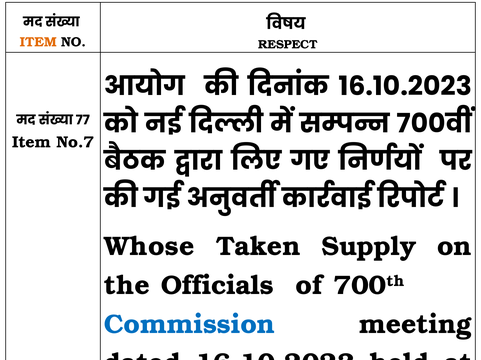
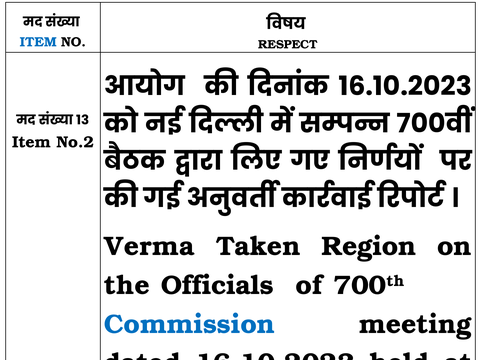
ITEM at (38, 42) colour: orange -> blue
77: 77 -> 13
No.7: No.7 -> No.2
Whose: Whose -> Verma
Supply: Supply -> Region
